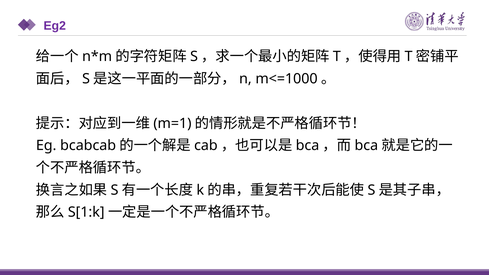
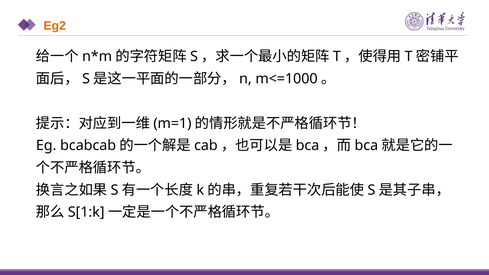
Eg2 colour: purple -> orange
